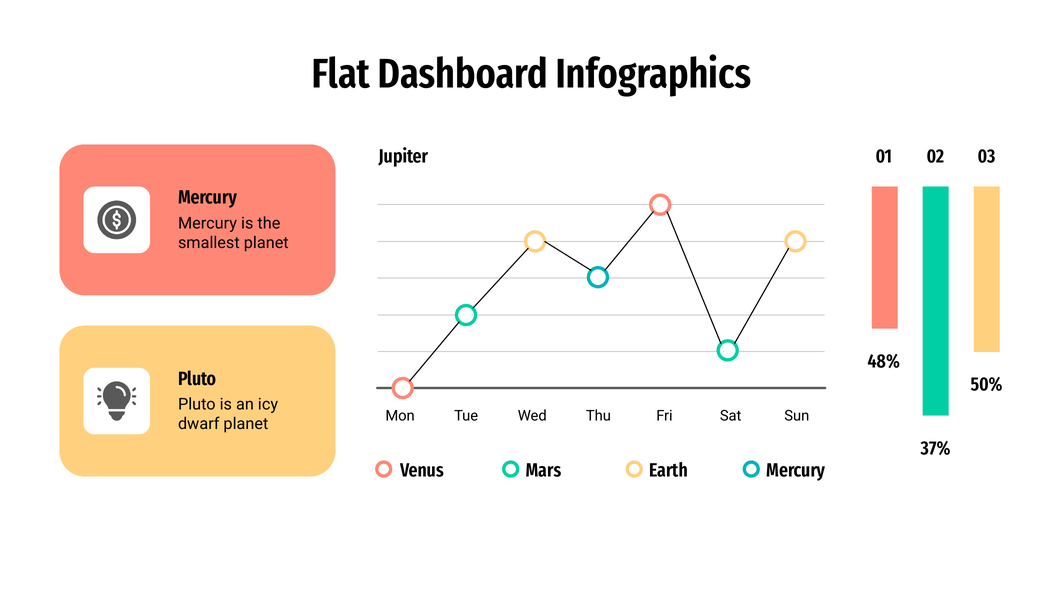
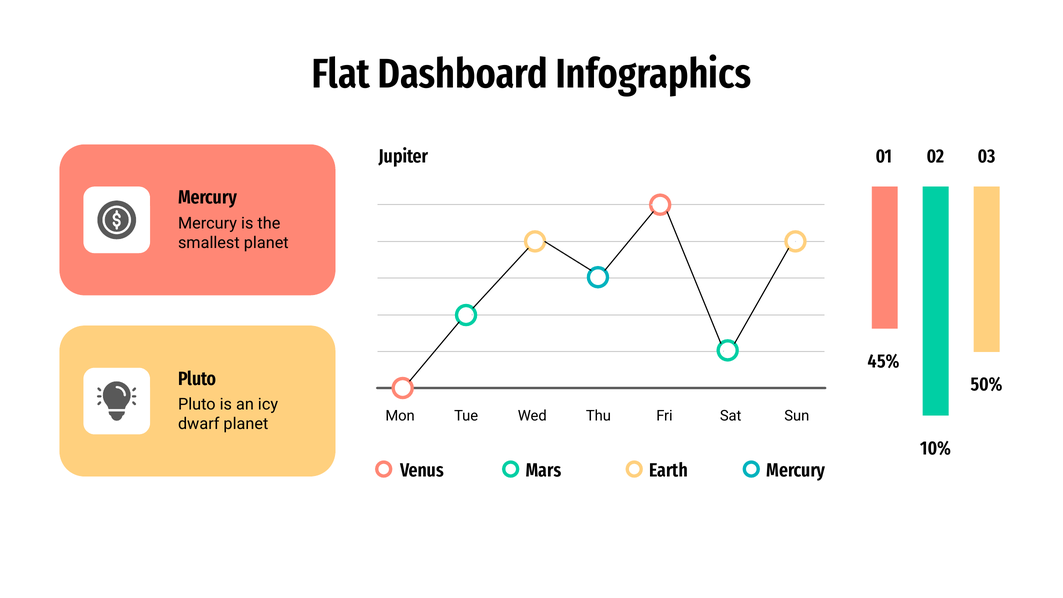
48%: 48% -> 45%
37%: 37% -> 10%
